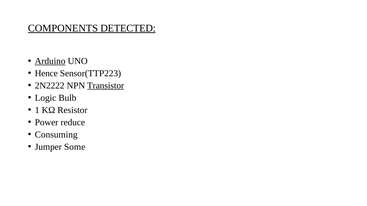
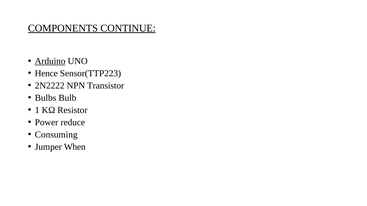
DETECTED: DETECTED -> CONTINUE
Transistor underline: present -> none
Logic: Logic -> Bulbs
Some: Some -> When
